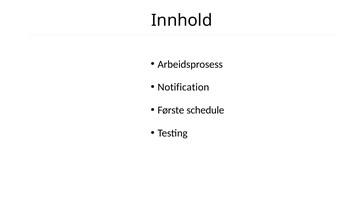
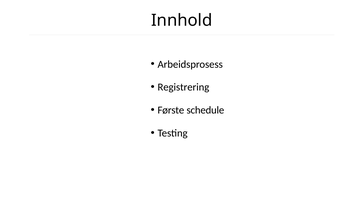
Notification: Notification -> Registrering
